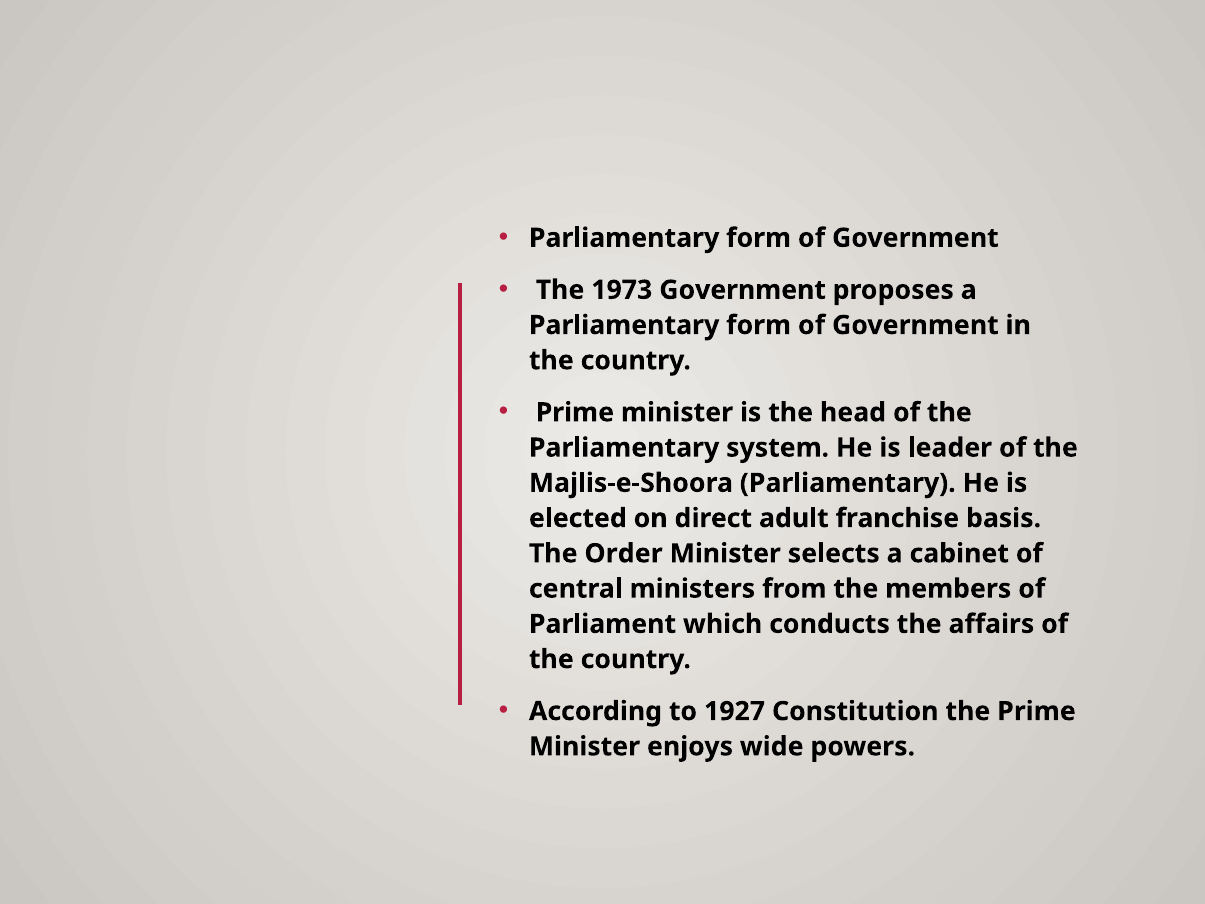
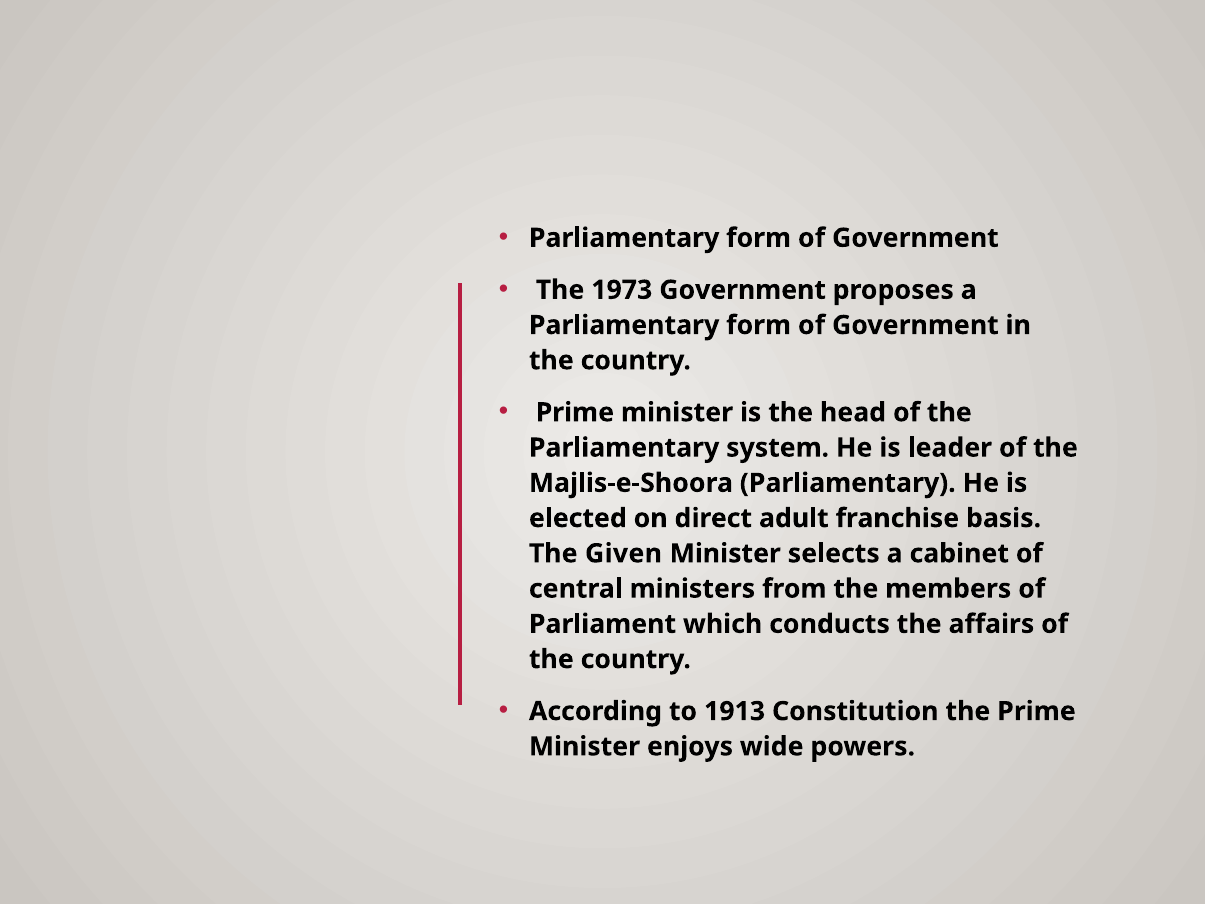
Order: Order -> Given
1927: 1927 -> 1913
